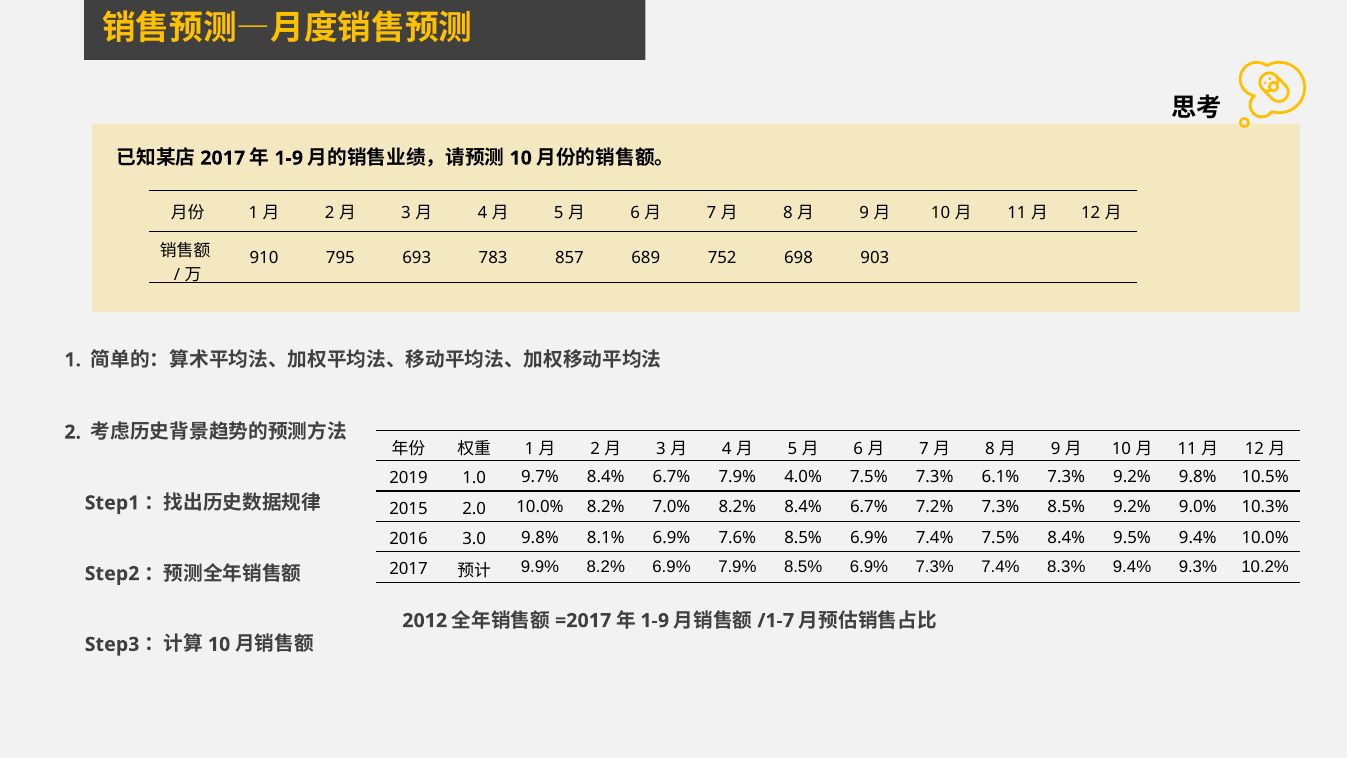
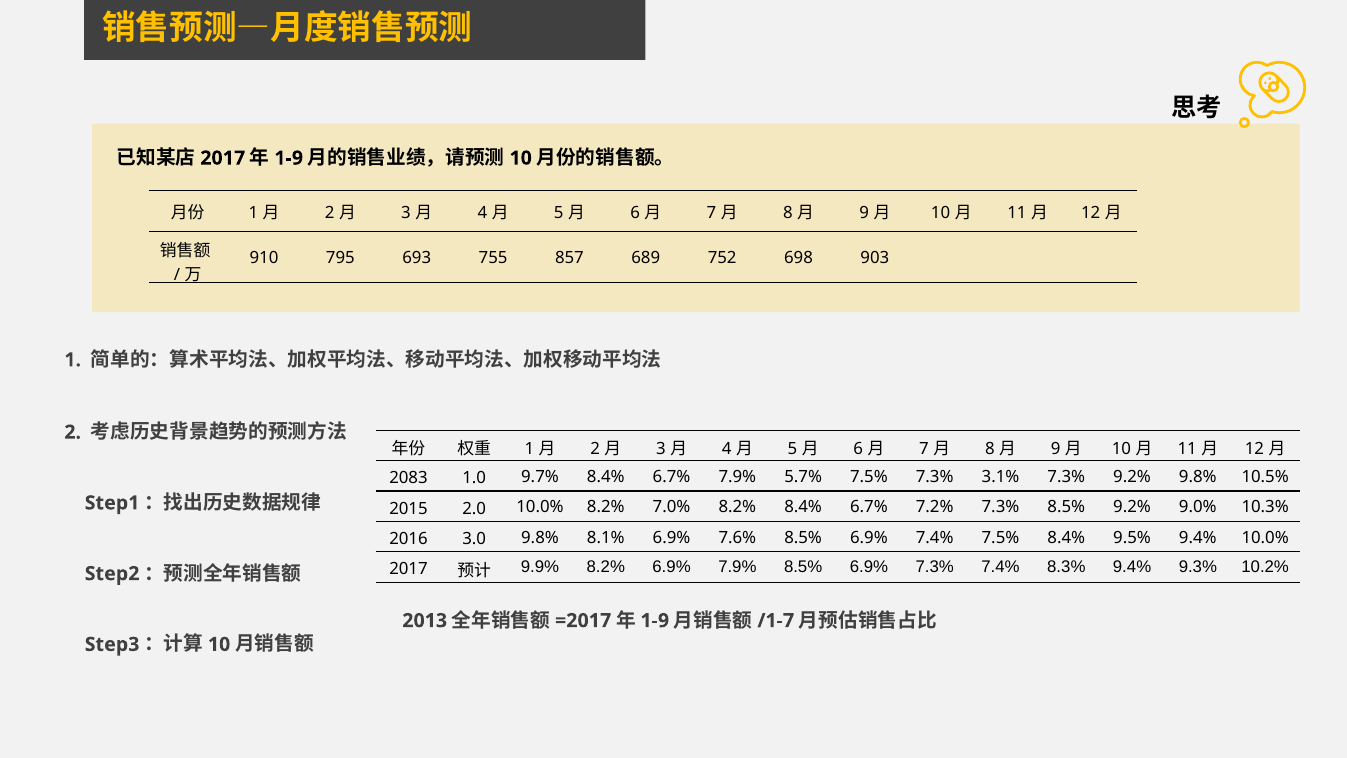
783: 783 -> 755
2019: 2019 -> 2083
4.0%: 4.0% -> 5.7%
6.1%: 6.1% -> 3.1%
2012: 2012 -> 2013
